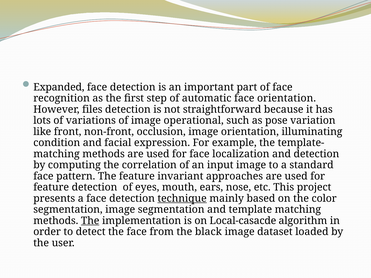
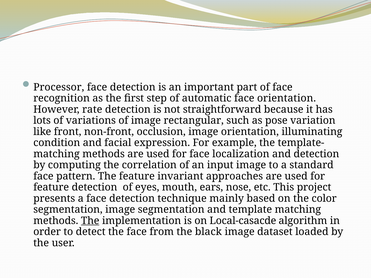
Expanded: Expanded -> Processor
files: files -> rate
operational: operational -> rectangular
technique underline: present -> none
